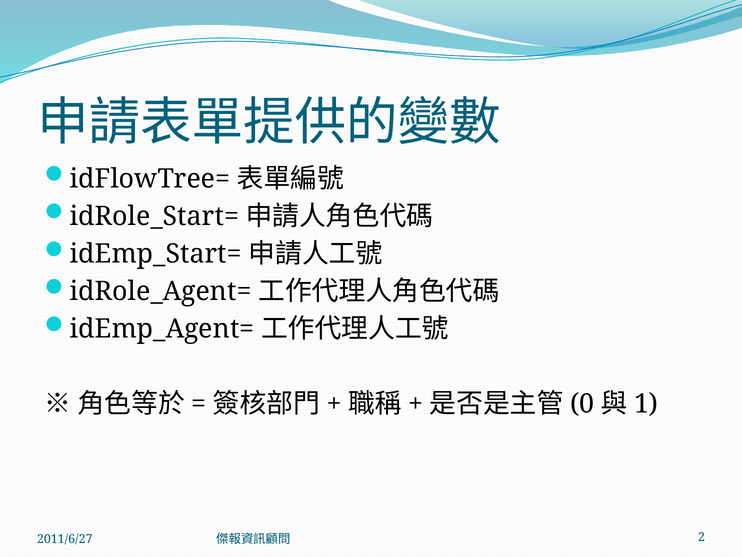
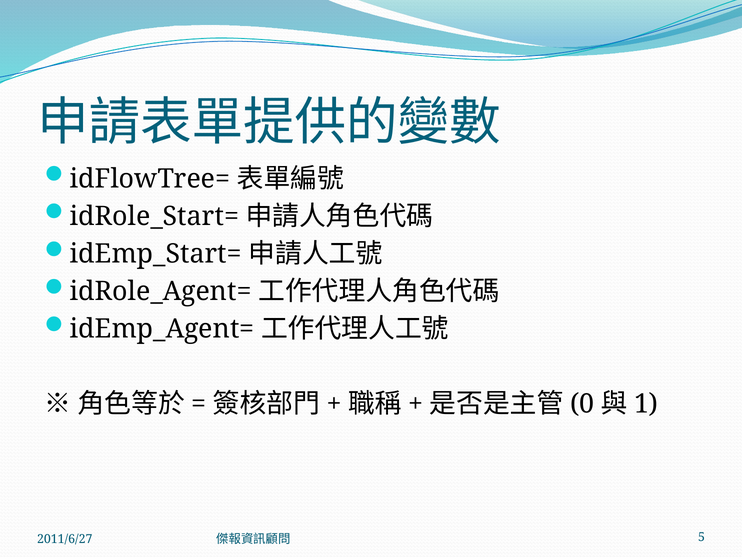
2: 2 -> 5
